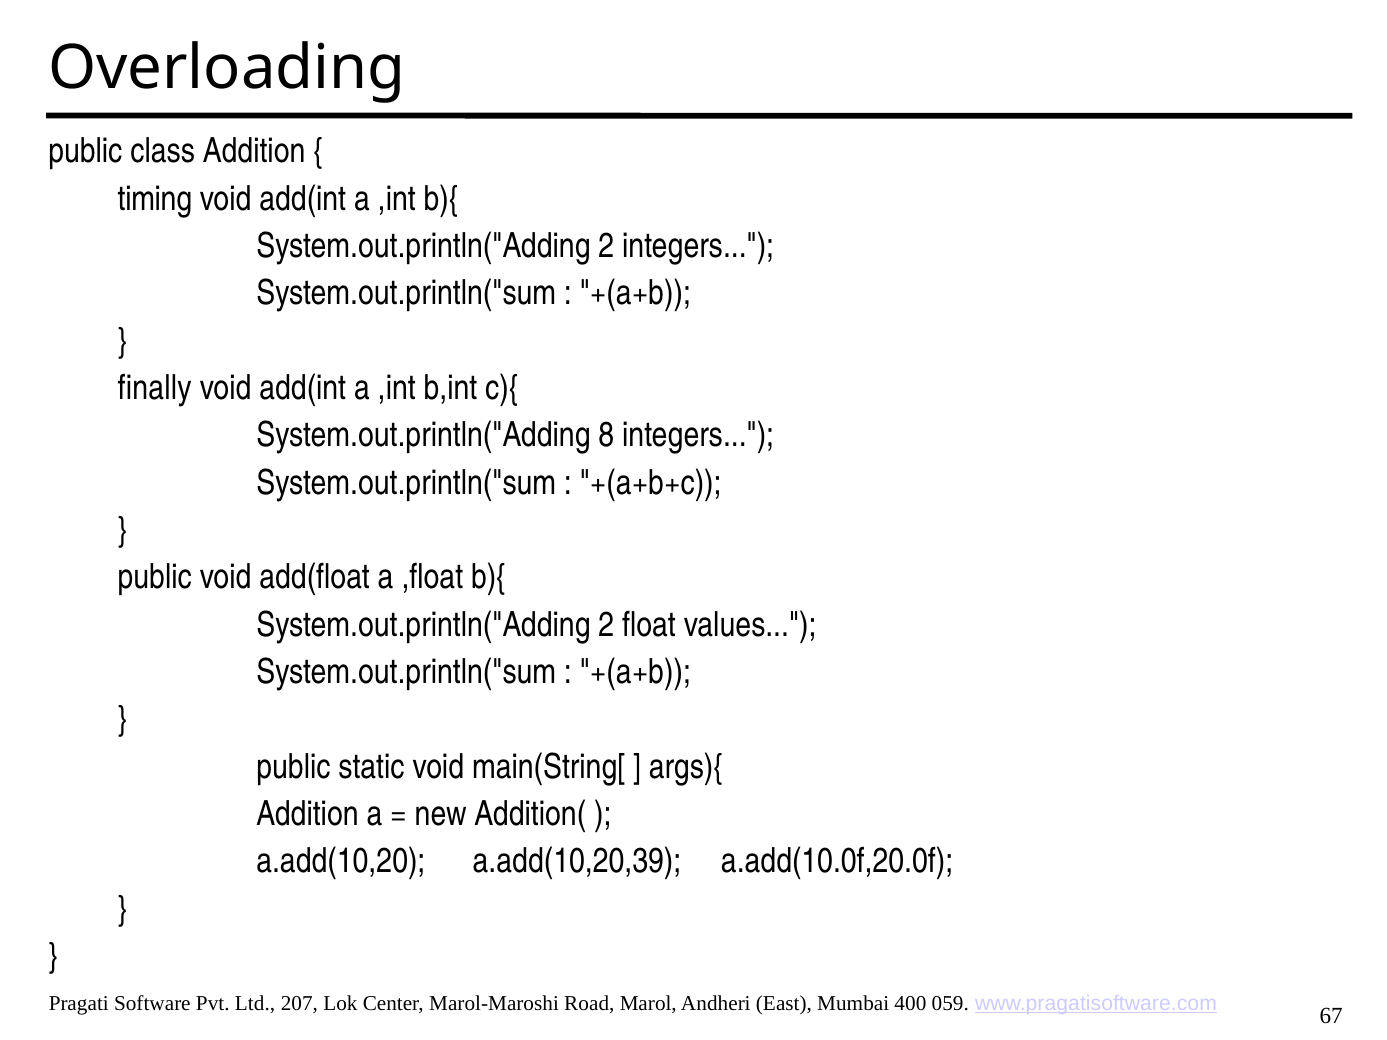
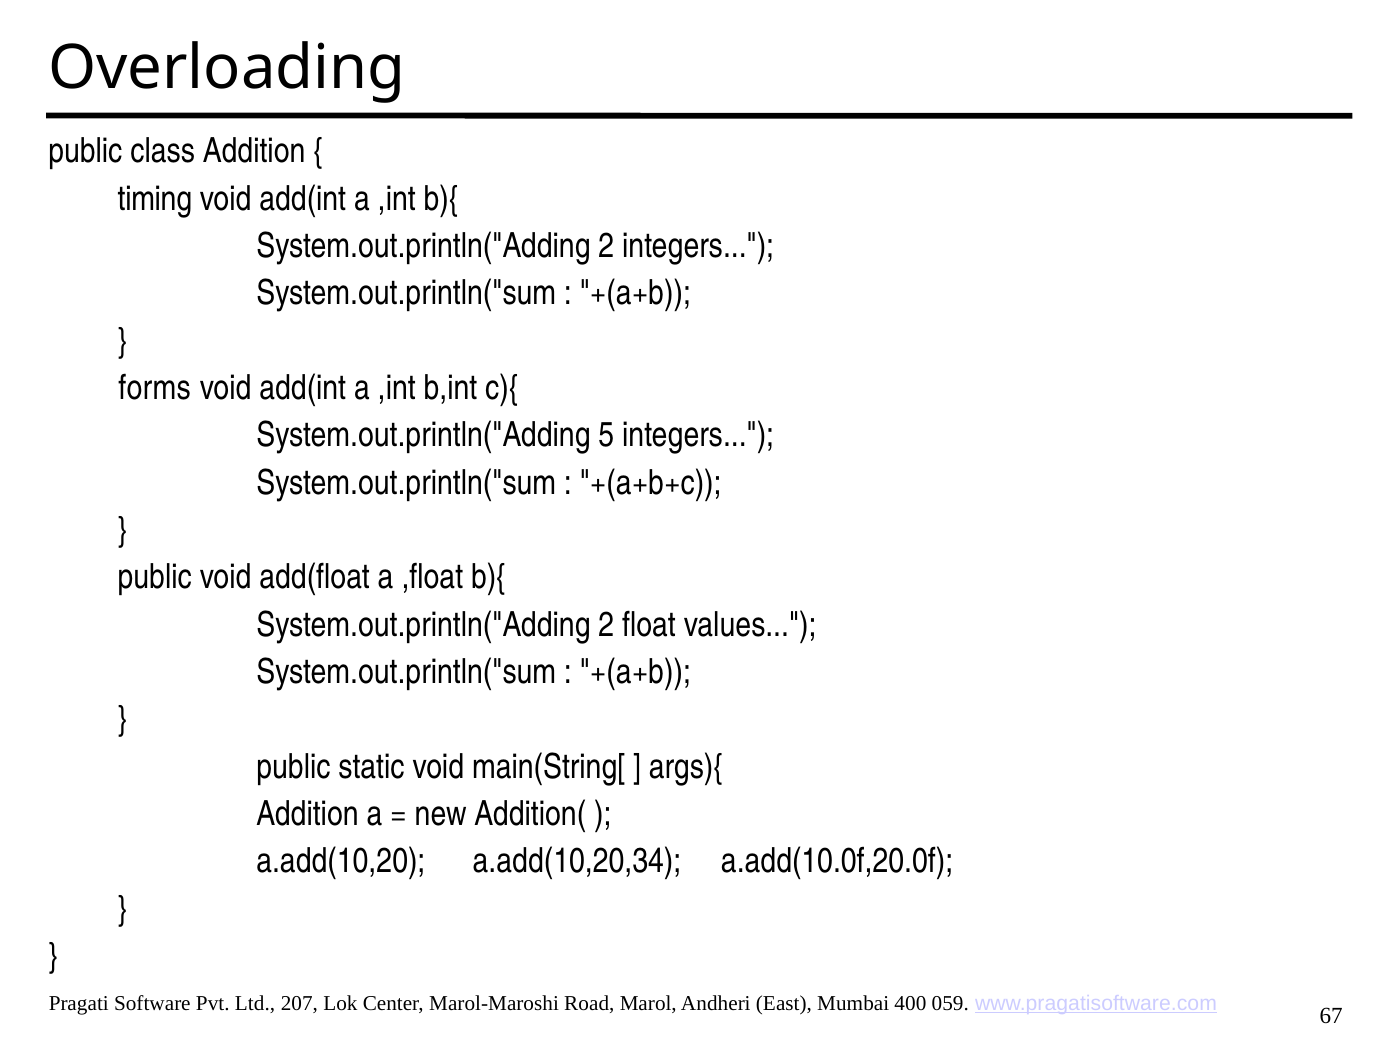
finally: finally -> forms
8: 8 -> 5
a.add(10,20,39: a.add(10,20,39 -> a.add(10,20,34
